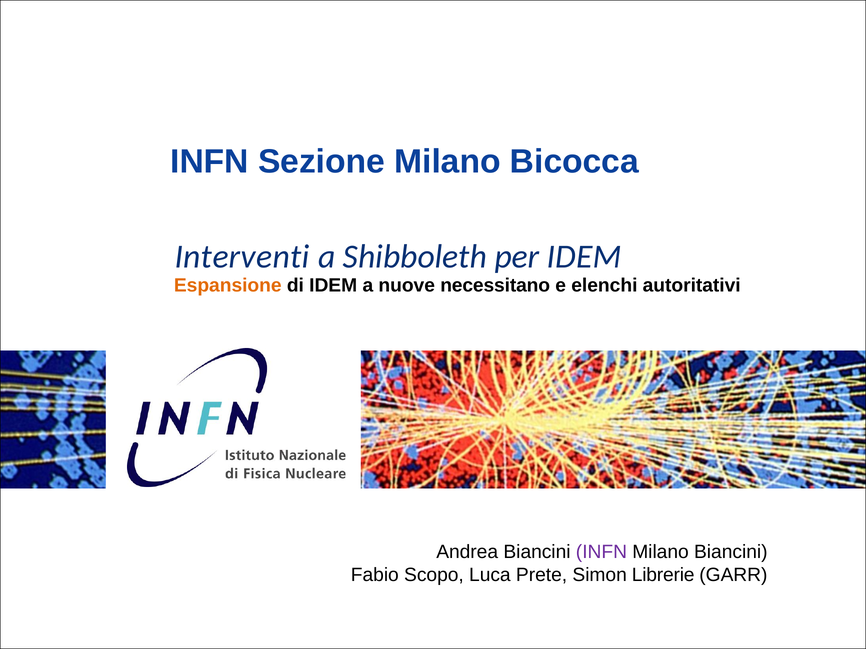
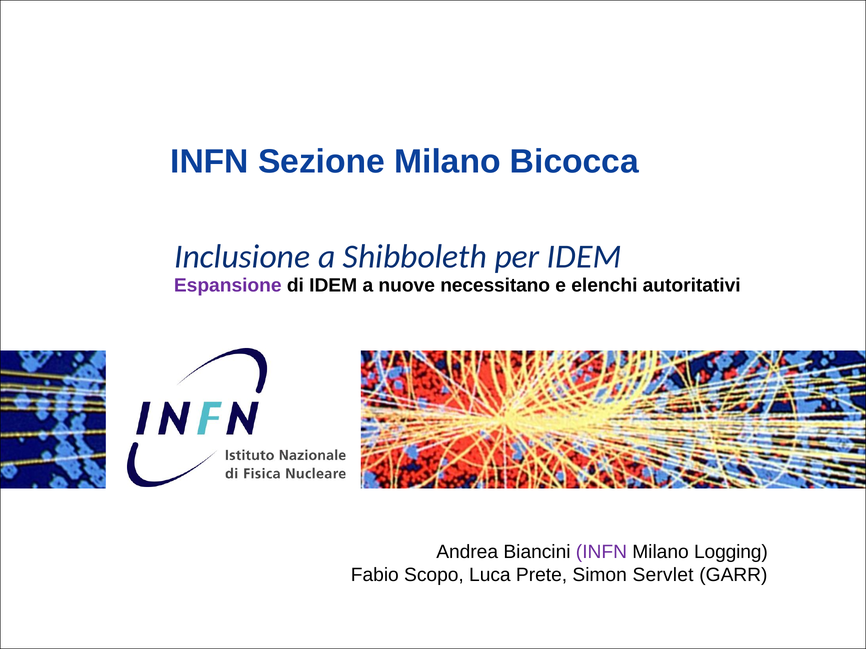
Interventi: Interventi -> Inclusione
Espansione colour: orange -> purple
Milano Biancini: Biancini -> Logging
Librerie: Librerie -> Servlet
